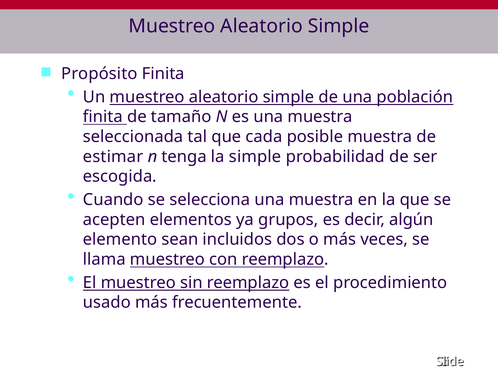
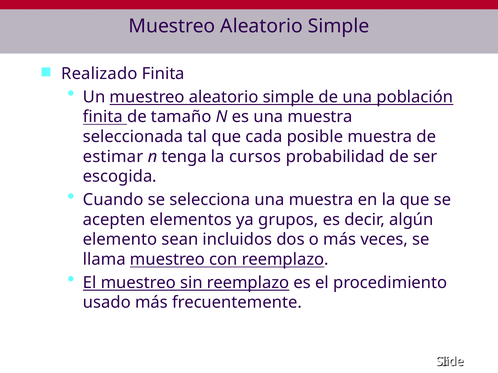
Propósito: Propósito -> Realizado
la simple: simple -> cursos
